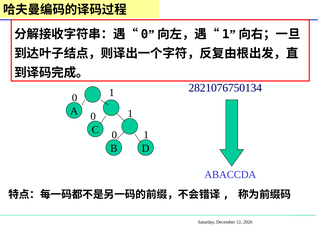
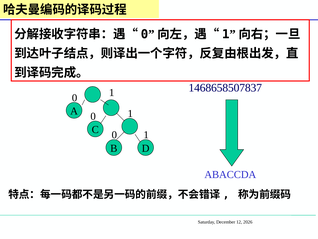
2821076750134: 2821076750134 -> 1468658507837
